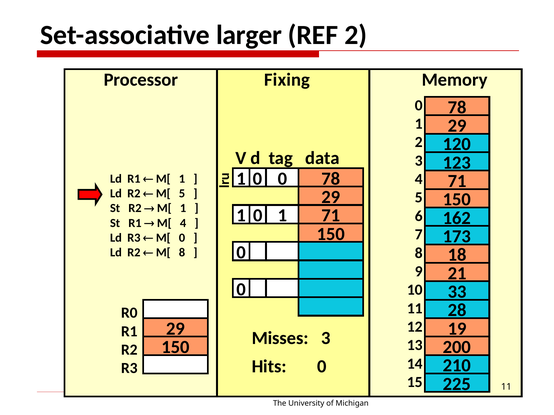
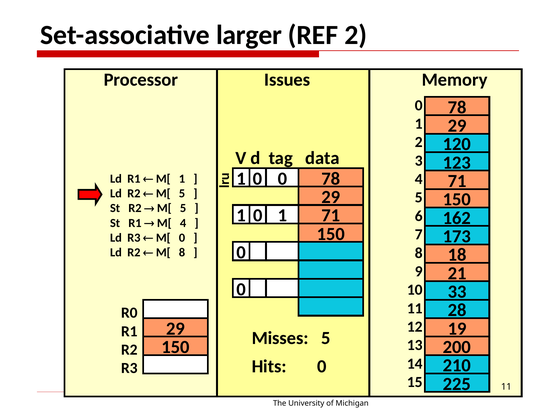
Fixing: Fixing -> Issues
1 at (183, 209): 1 -> 5
Misses 3: 3 -> 5
